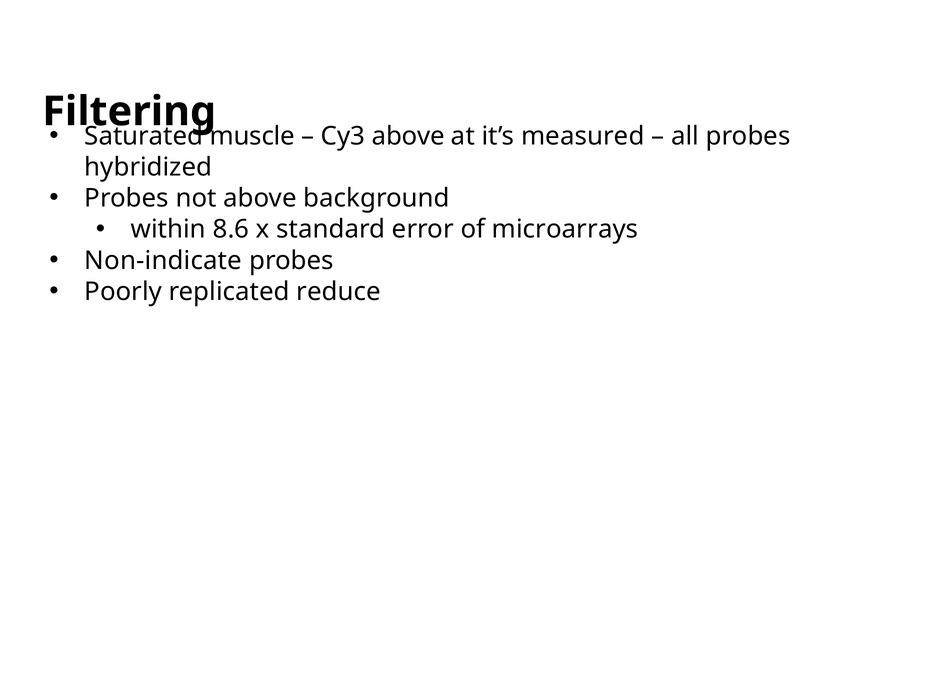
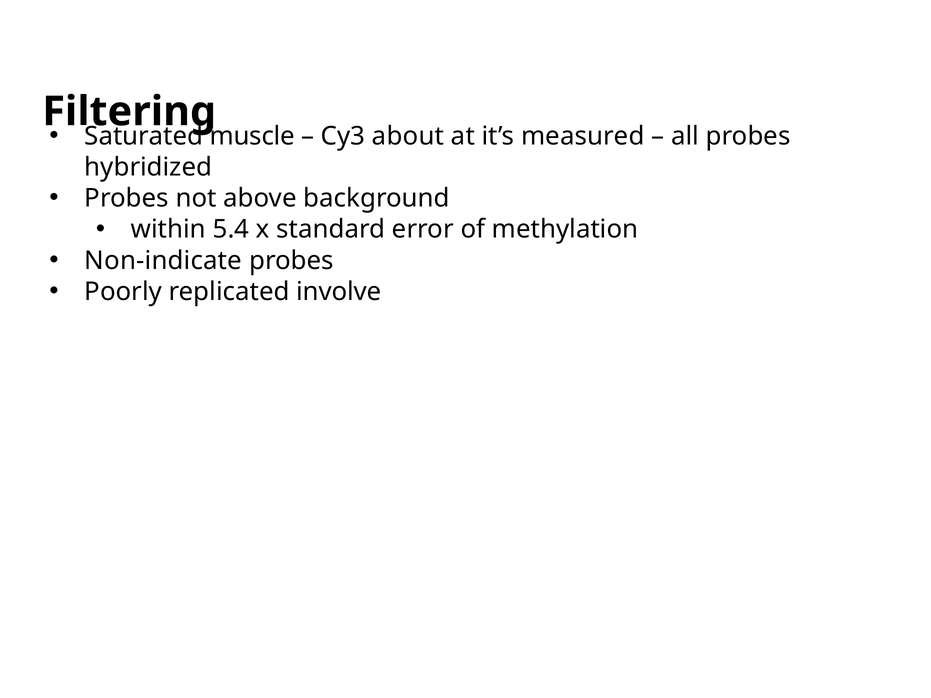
Cy3 above: above -> about
8.6: 8.6 -> 5.4
microarrays: microarrays -> methylation
reduce: reduce -> involve
